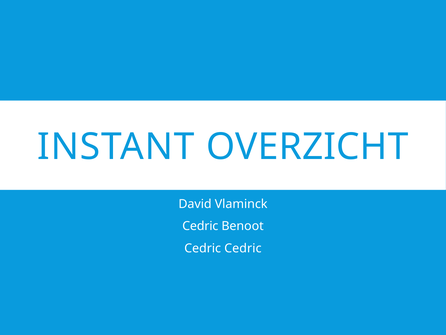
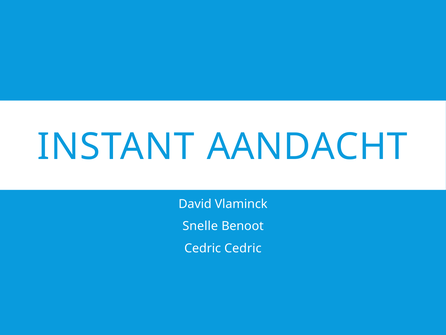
OVERZICHT: OVERZICHT -> AANDACHT
Cedric at (200, 226): Cedric -> Snelle
